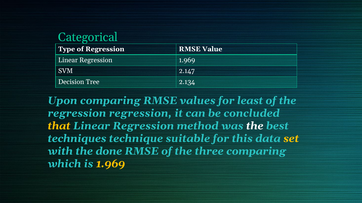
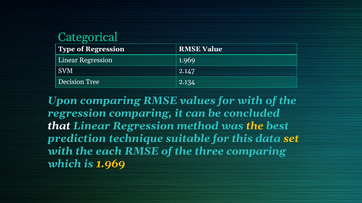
for least: least -> with
regression regression: regression -> comparing
that colour: yellow -> white
the at (255, 126) colour: white -> yellow
techniques: techniques -> prediction
done: done -> each
